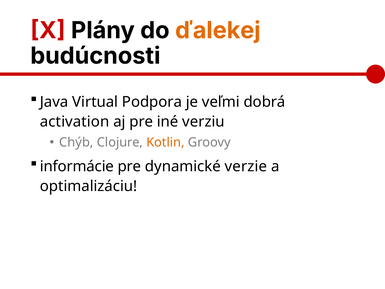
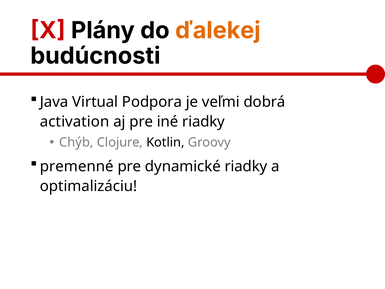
iné verziu: verziu -> riadky
Kotlin colour: orange -> black
informácie: informácie -> premenné
dynamické verzie: verzie -> riadky
